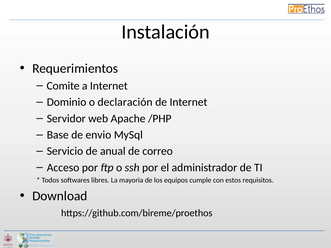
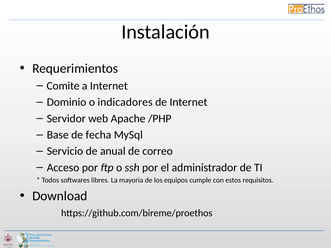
declaración: declaración -> indicadores
envio: envio -> fecha
